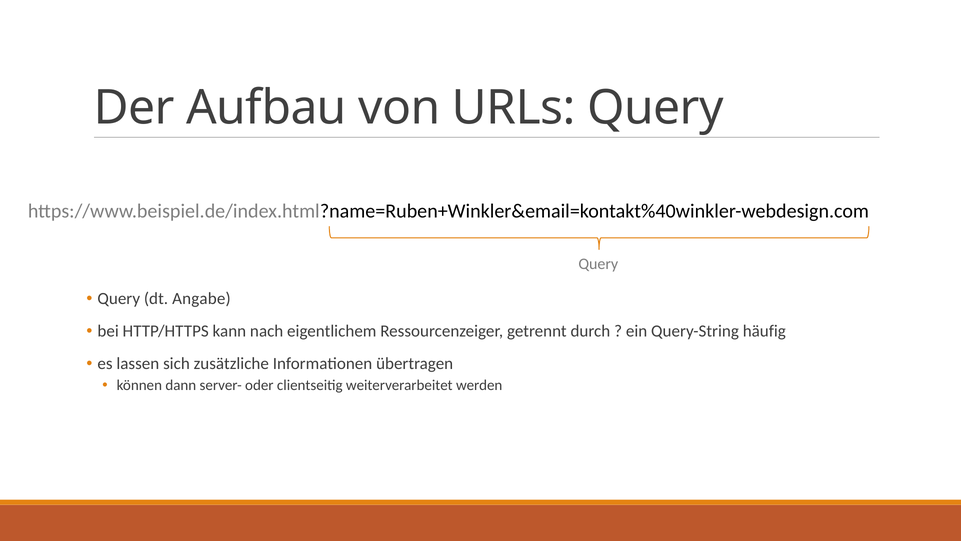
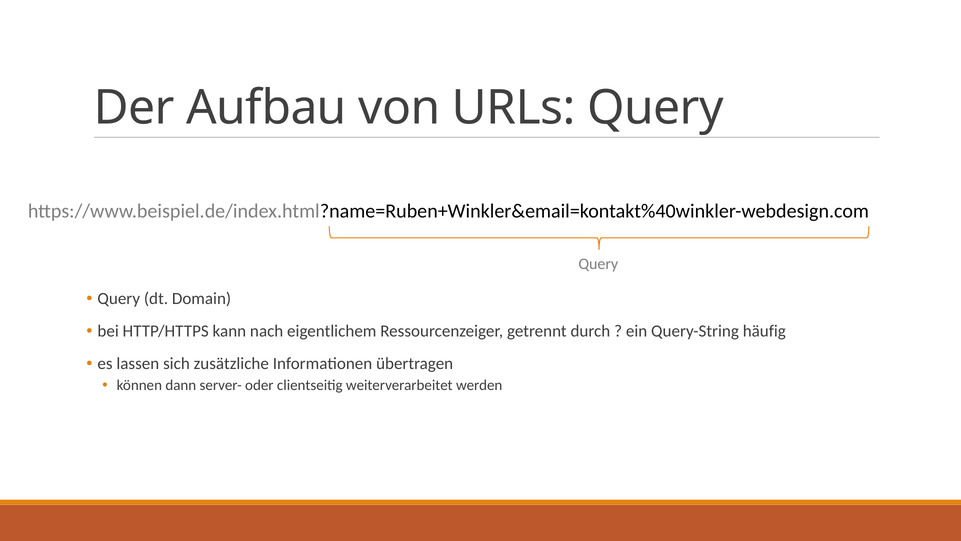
Angabe: Angabe -> Domain
